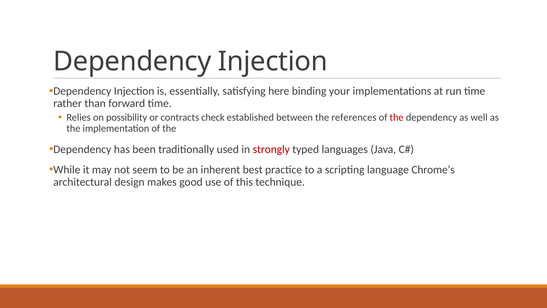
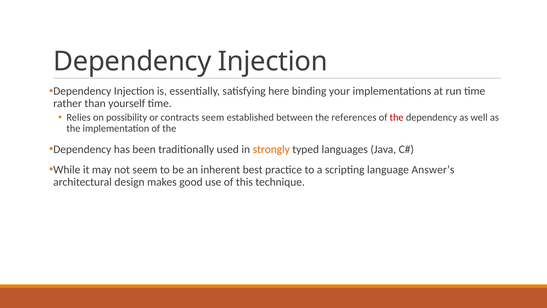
forward: forward -> yourself
contracts check: check -> seem
strongly colour: red -> orange
Chrome’s: Chrome’s -> Answer’s
